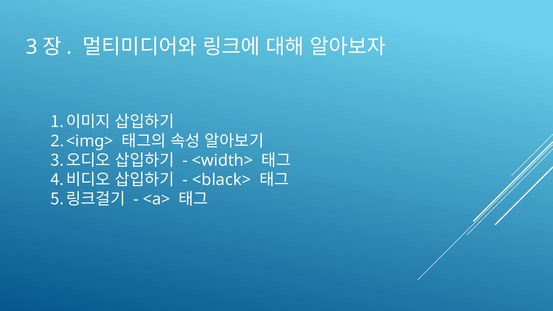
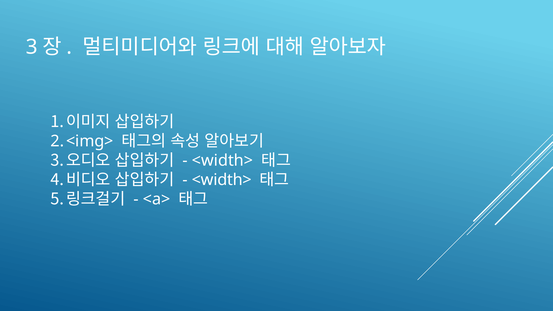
<black> at (222, 180): <black> -> <width>
